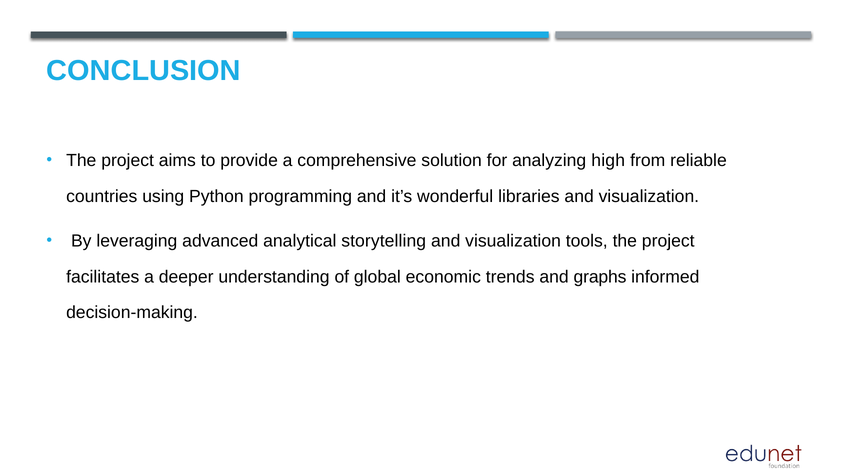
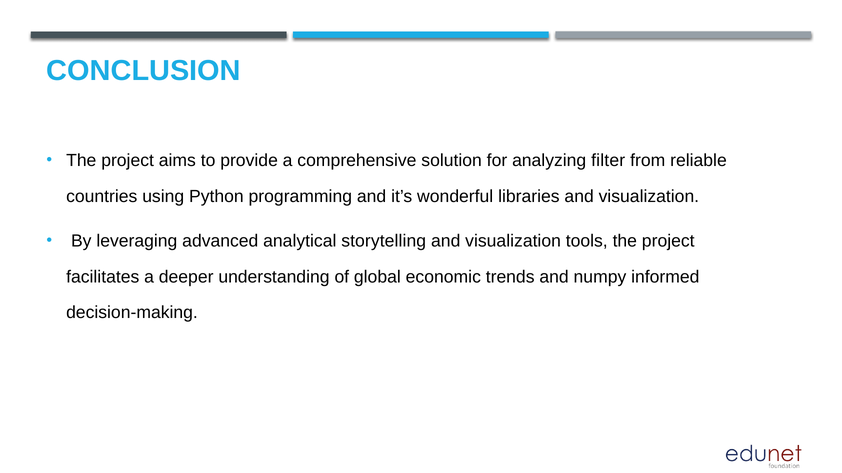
high: high -> filter
graphs: graphs -> numpy
